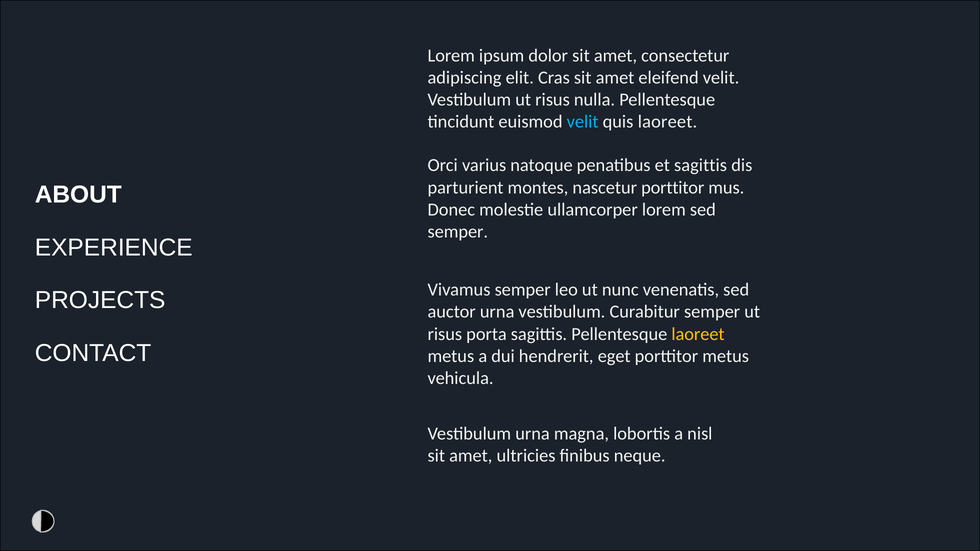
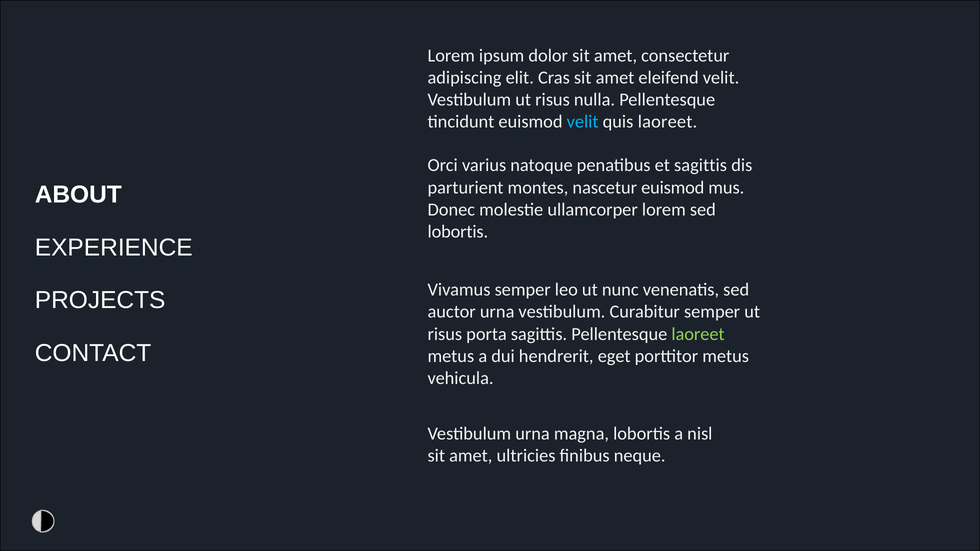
nascetur porttitor: porttitor -> euismod
semper at (458, 232): semper -> lobortis
laoreet at (698, 334) colour: yellow -> light green
